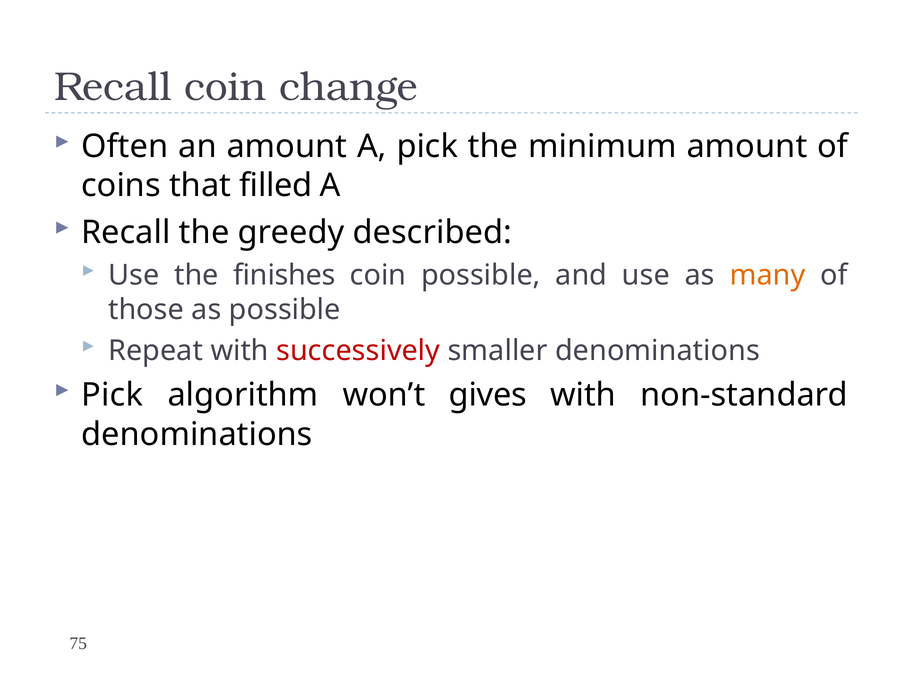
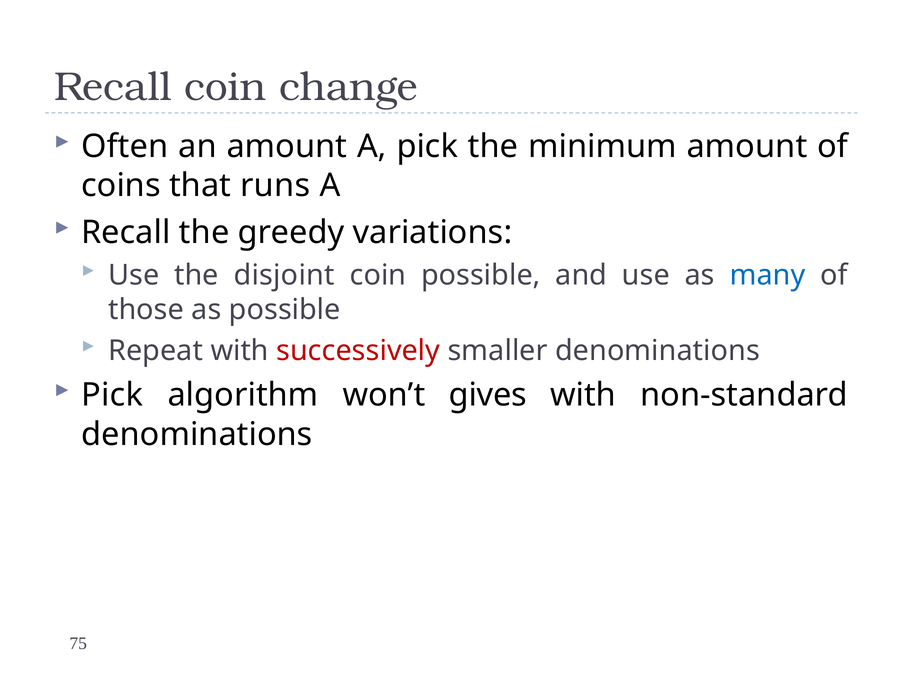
filled: filled -> runs
described: described -> variations
finishes: finishes -> disjoint
many colour: orange -> blue
